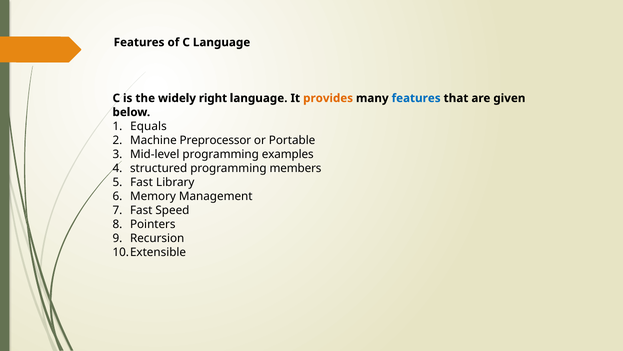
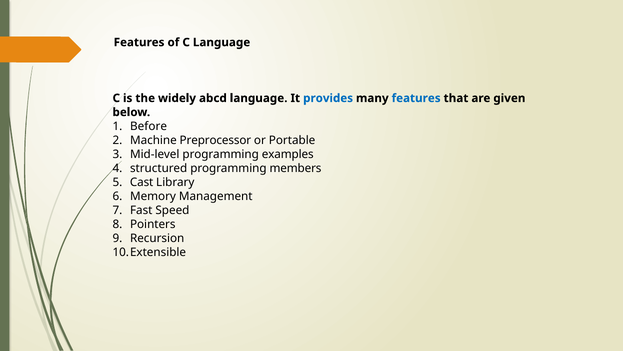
right: right -> abcd
provides colour: orange -> blue
Equals: Equals -> Before
Fast at (142, 182): Fast -> Cast
